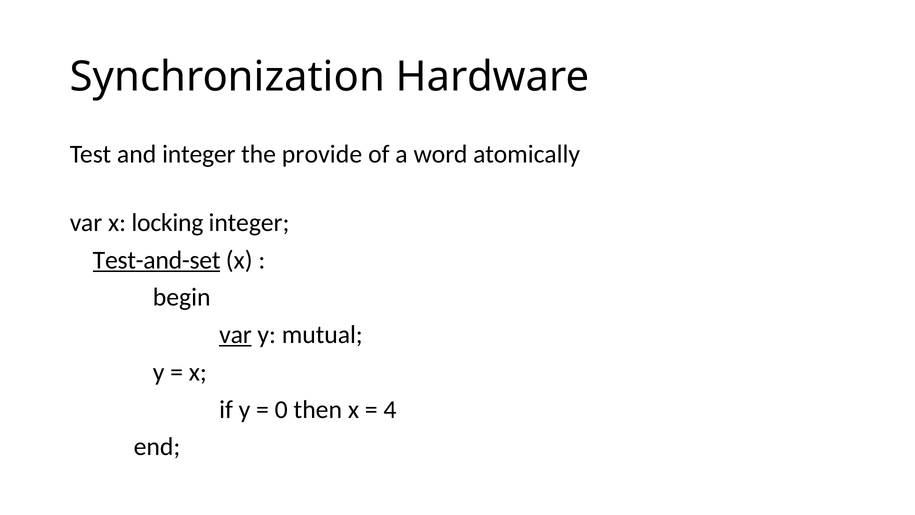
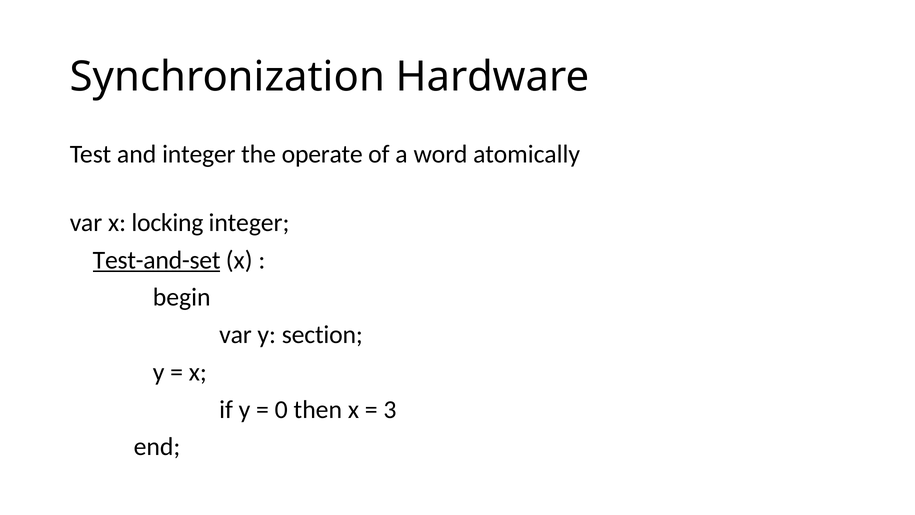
provide: provide -> operate
var at (235, 335) underline: present -> none
mutual: mutual -> section
4: 4 -> 3
